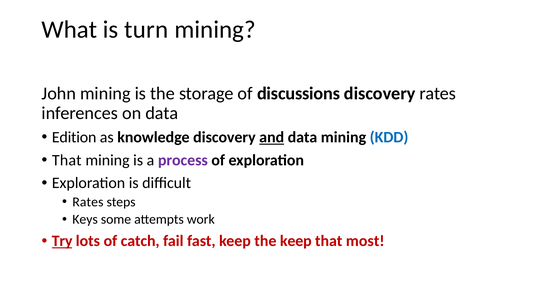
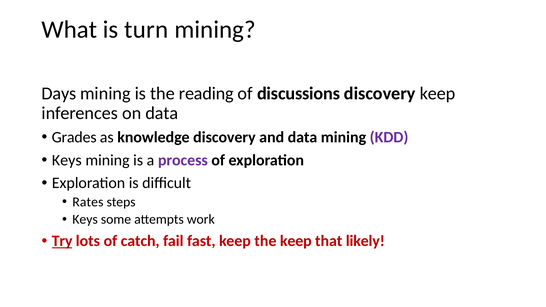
John: John -> Days
storage: storage -> reading
discovery rates: rates -> keep
Edition: Edition -> Grades
and underline: present -> none
KDD colour: blue -> purple
That at (67, 160): That -> Keys
most: most -> likely
